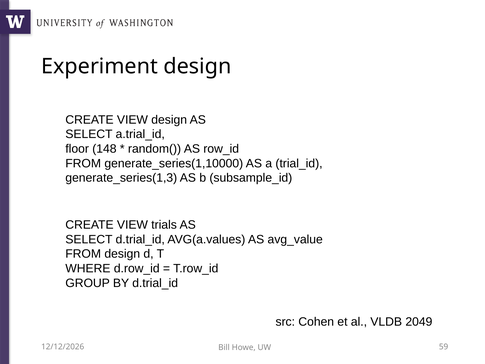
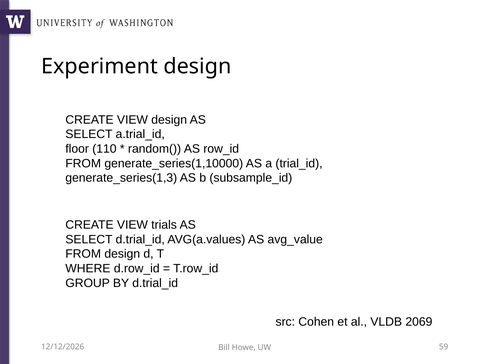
148: 148 -> 110
2049: 2049 -> 2069
